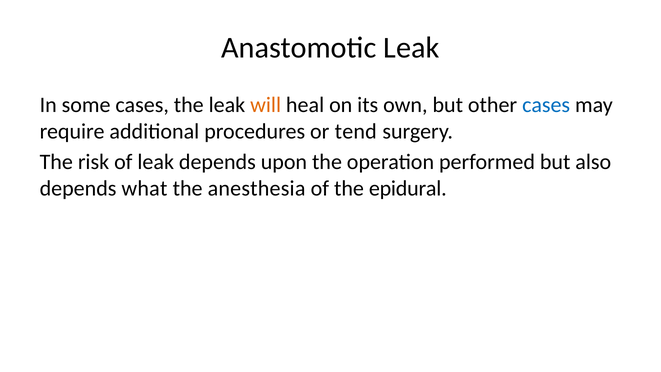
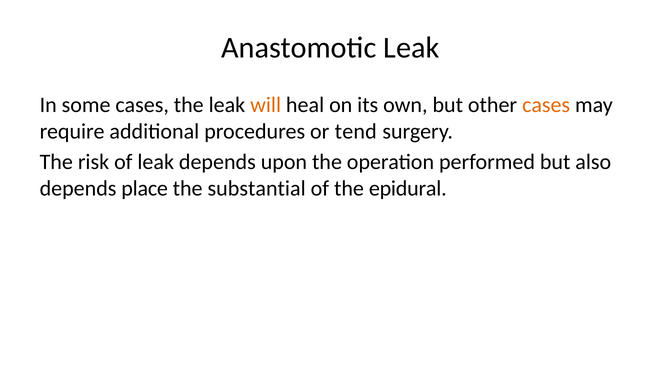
cases at (546, 105) colour: blue -> orange
what: what -> place
anesthesia: anesthesia -> substantial
